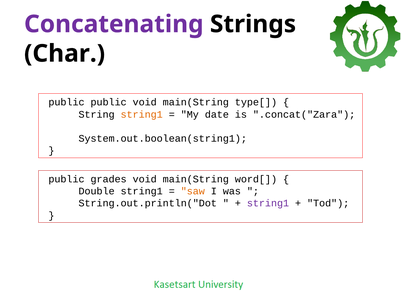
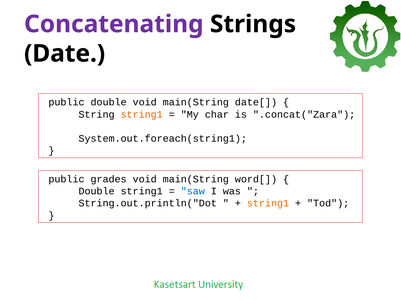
Char: Char -> Date
public public: public -> double
type[: type[ -> date[
date: date -> char
System.out.boolean(string1: System.out.boolean(string1 -> System.out.foreach(string1
saw colour: orange -> blue
string1 at (268, 203) colour: purple -> orange
